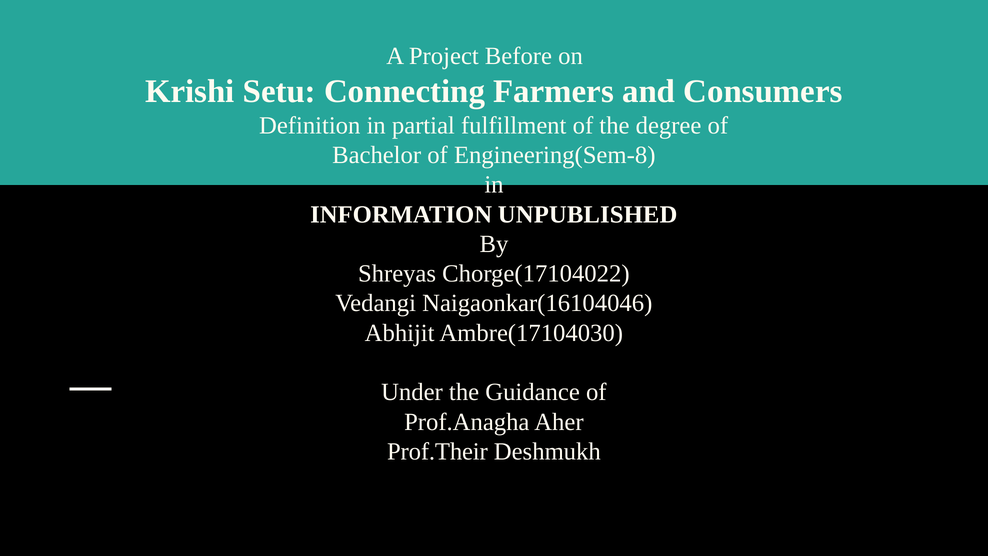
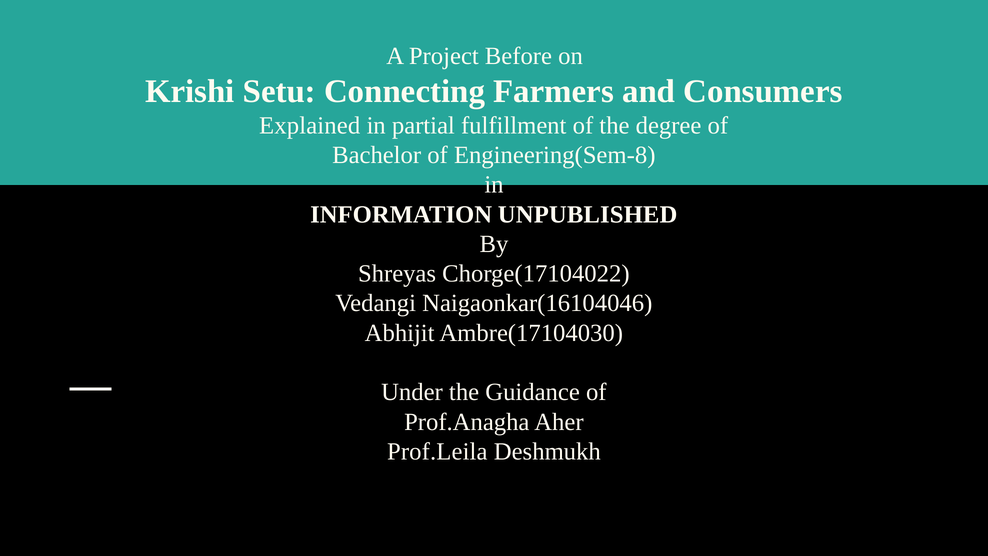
Definition: Definition -> Explained
Prof.Their: Prof.Their -> Prof.Leila
